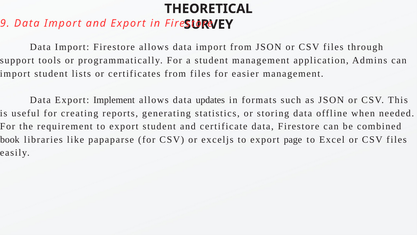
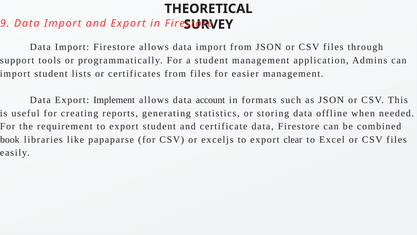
updates: updates -> account
page: page -> clear
